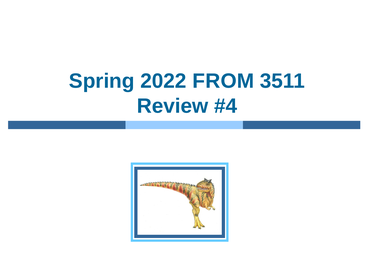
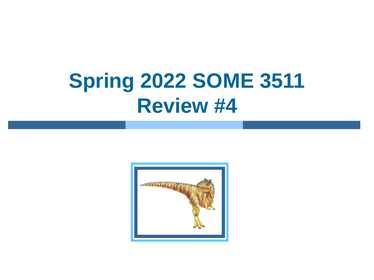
FROM: FROM -> SOME
